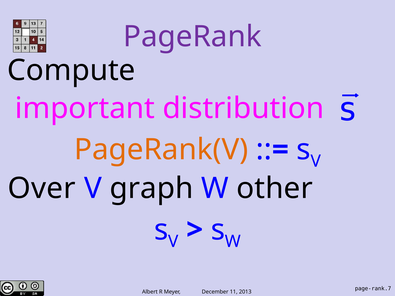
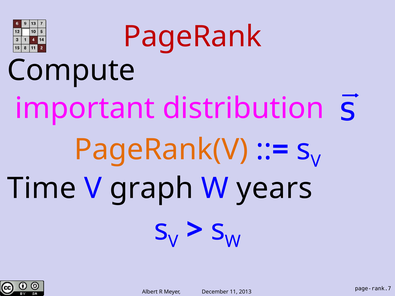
PageRank colour: purple -> red
Over: Over -> Time
other: other -> years
